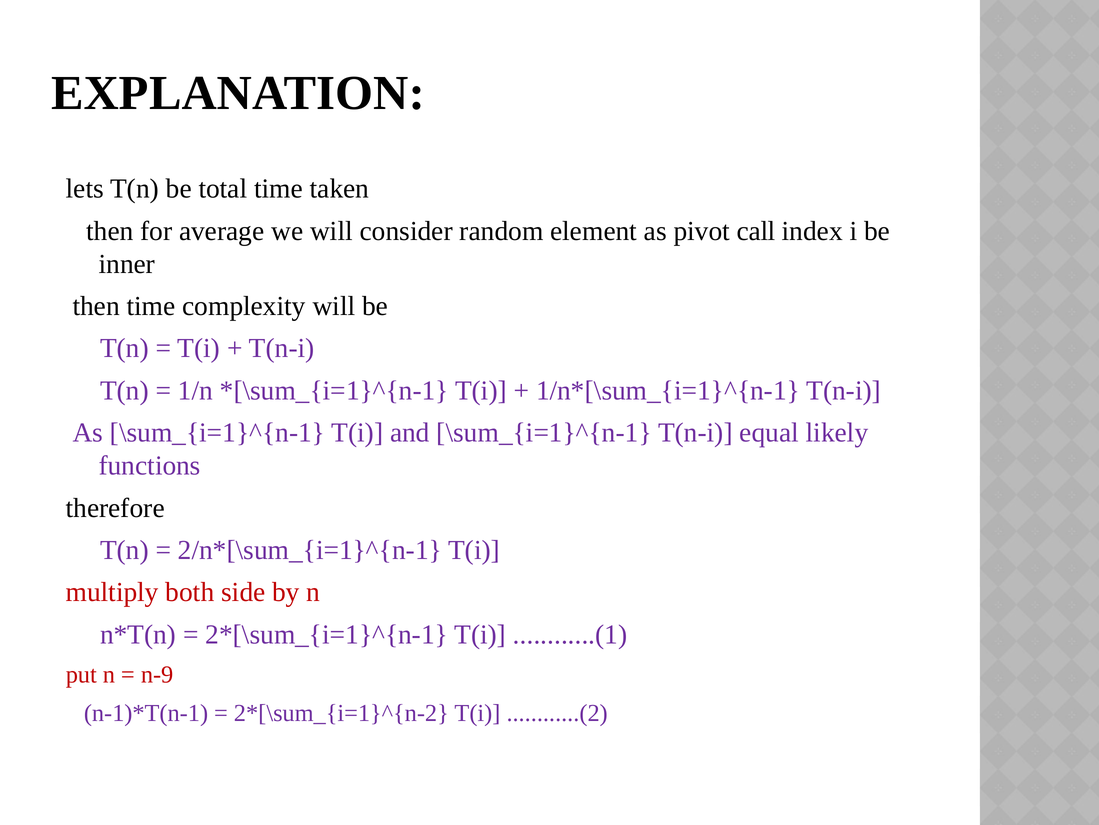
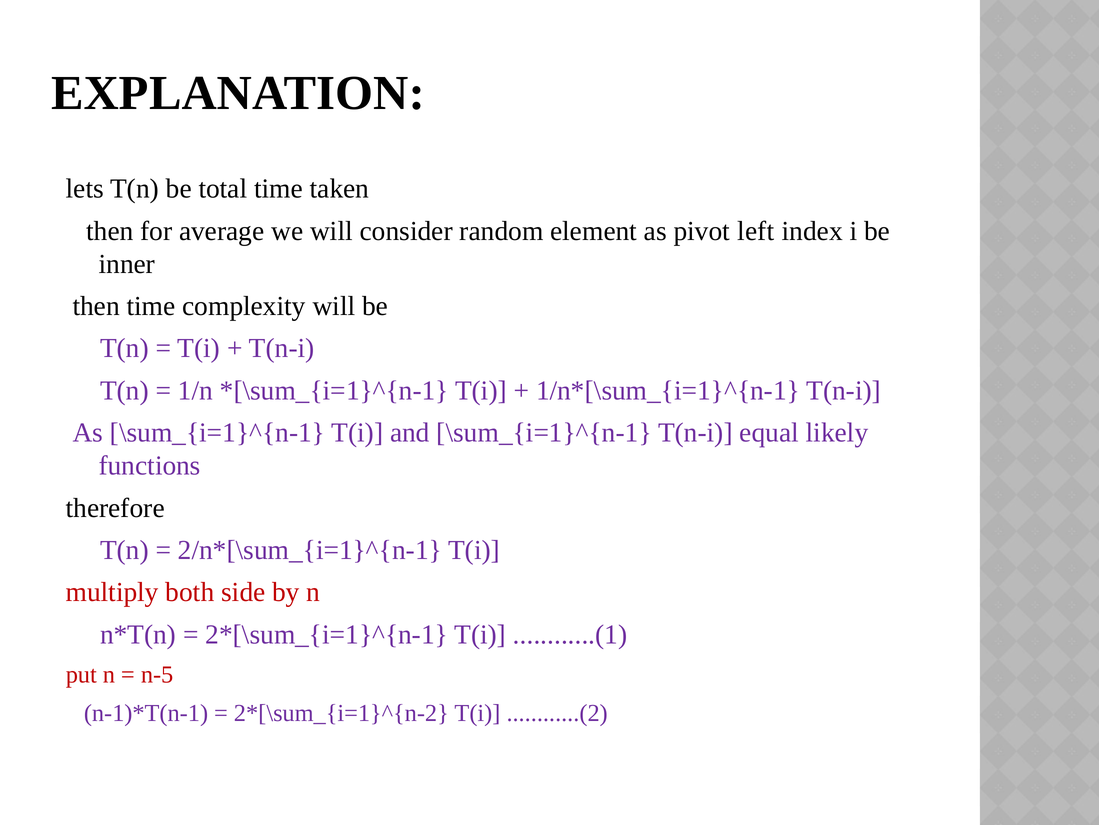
call: call -> left
n-9: n-9 -> n-5
